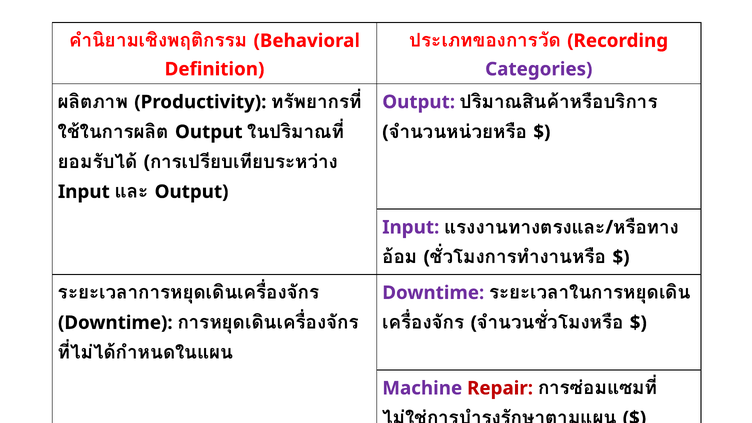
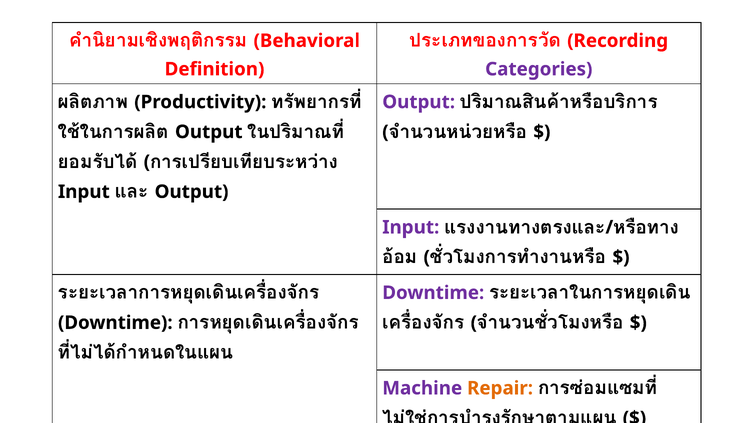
Repair colour: red -> orange
